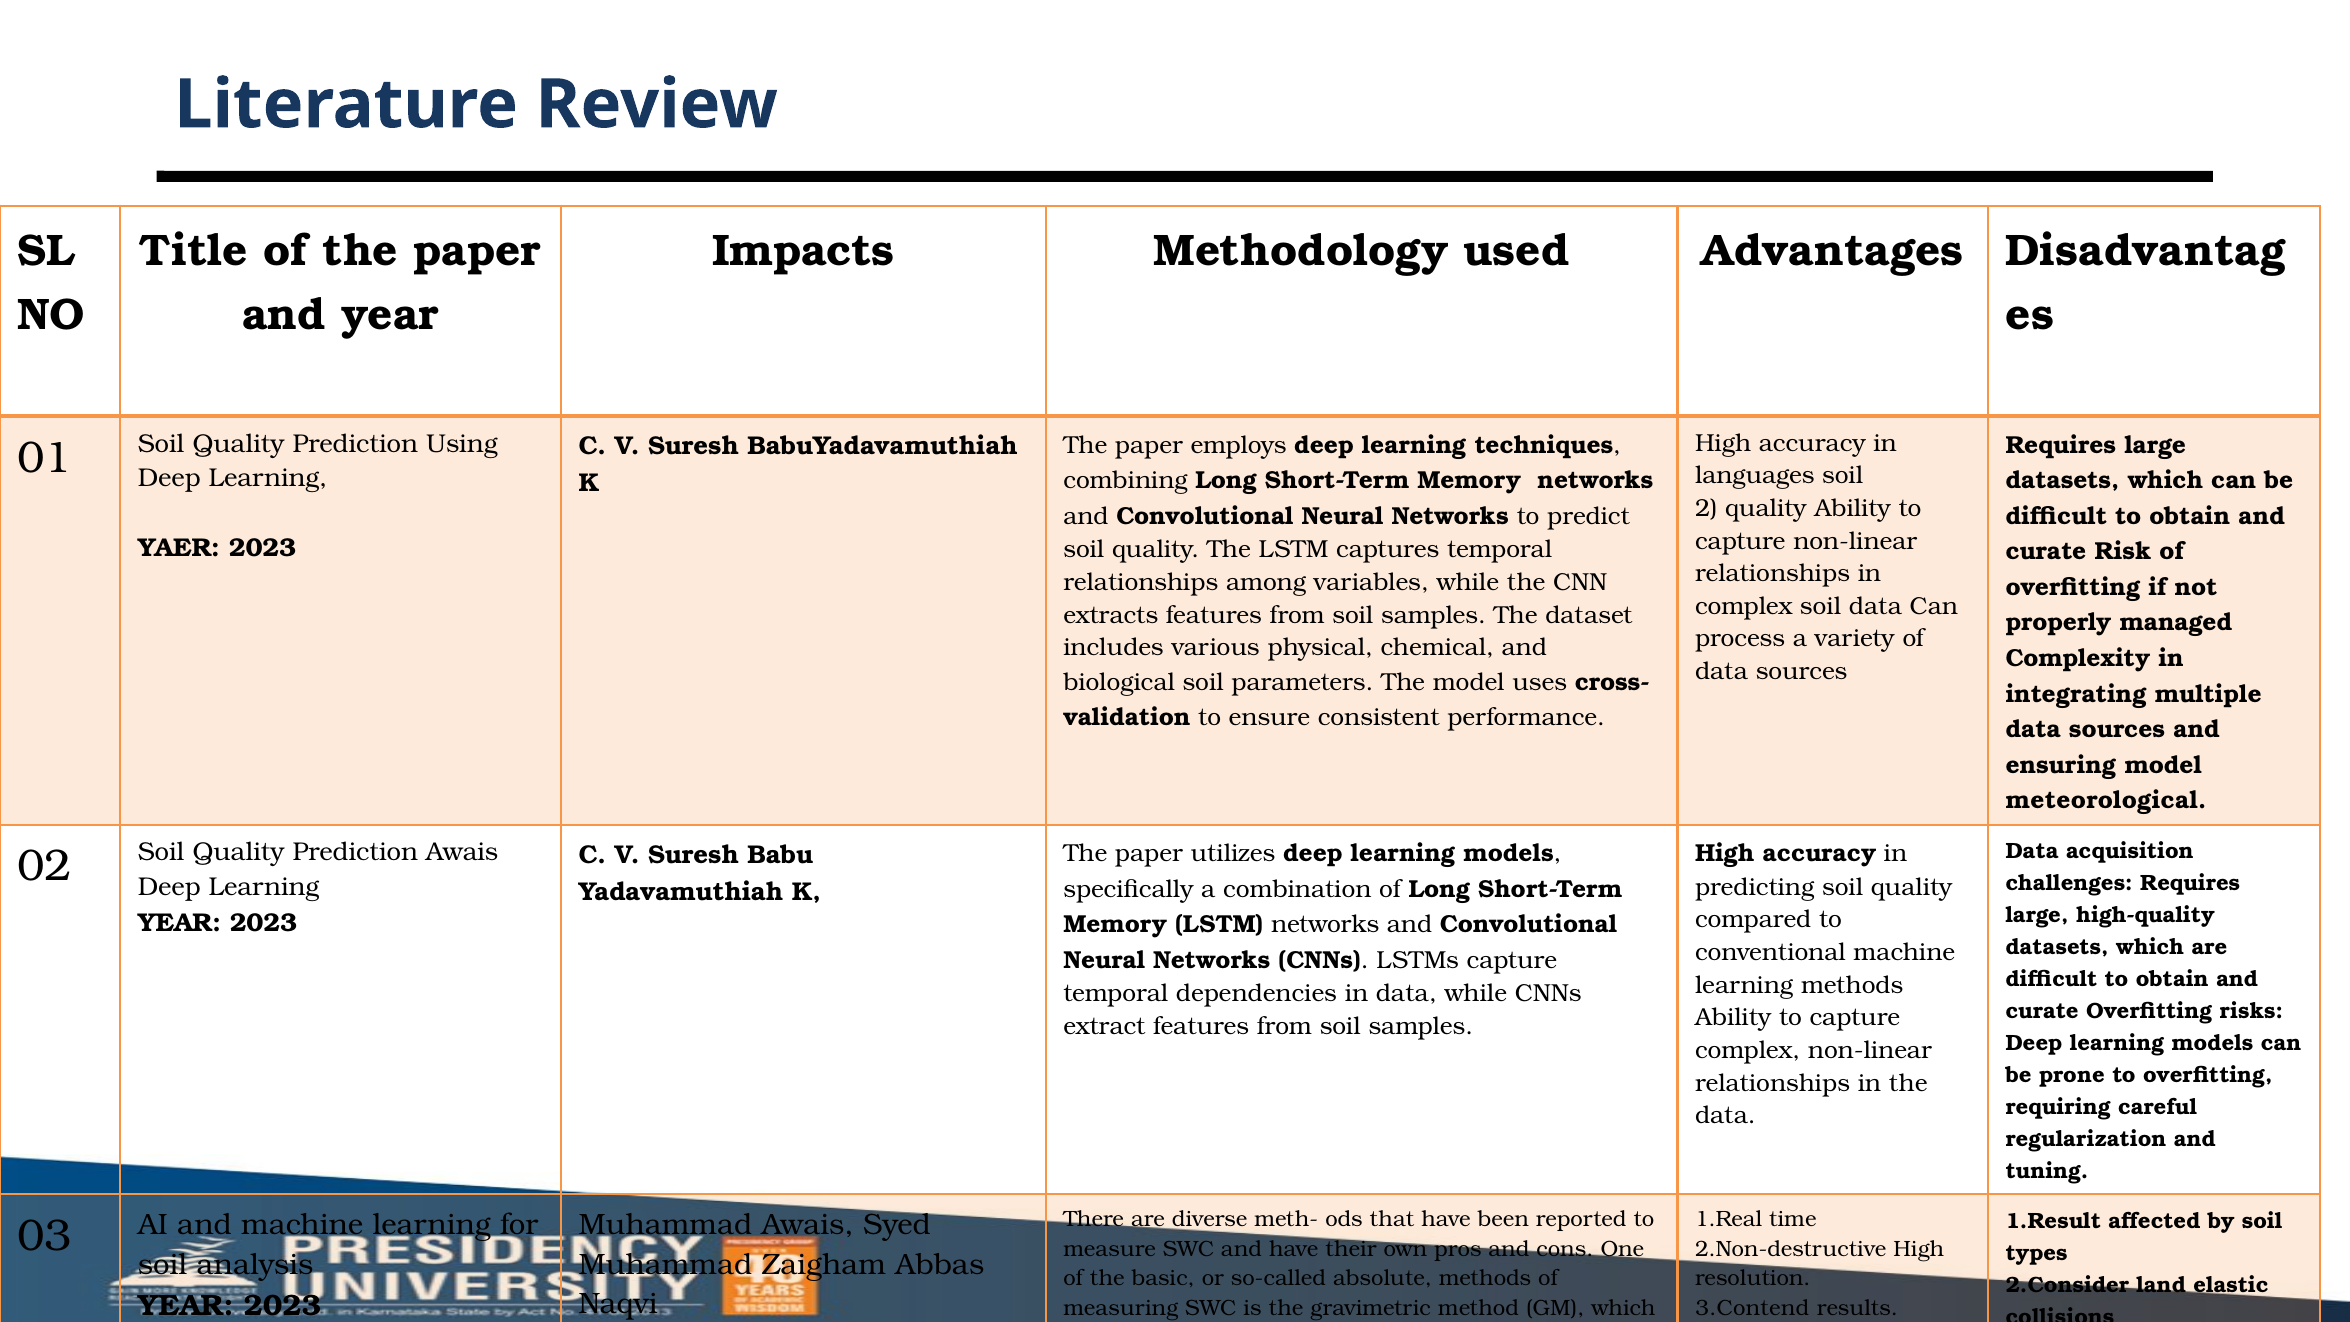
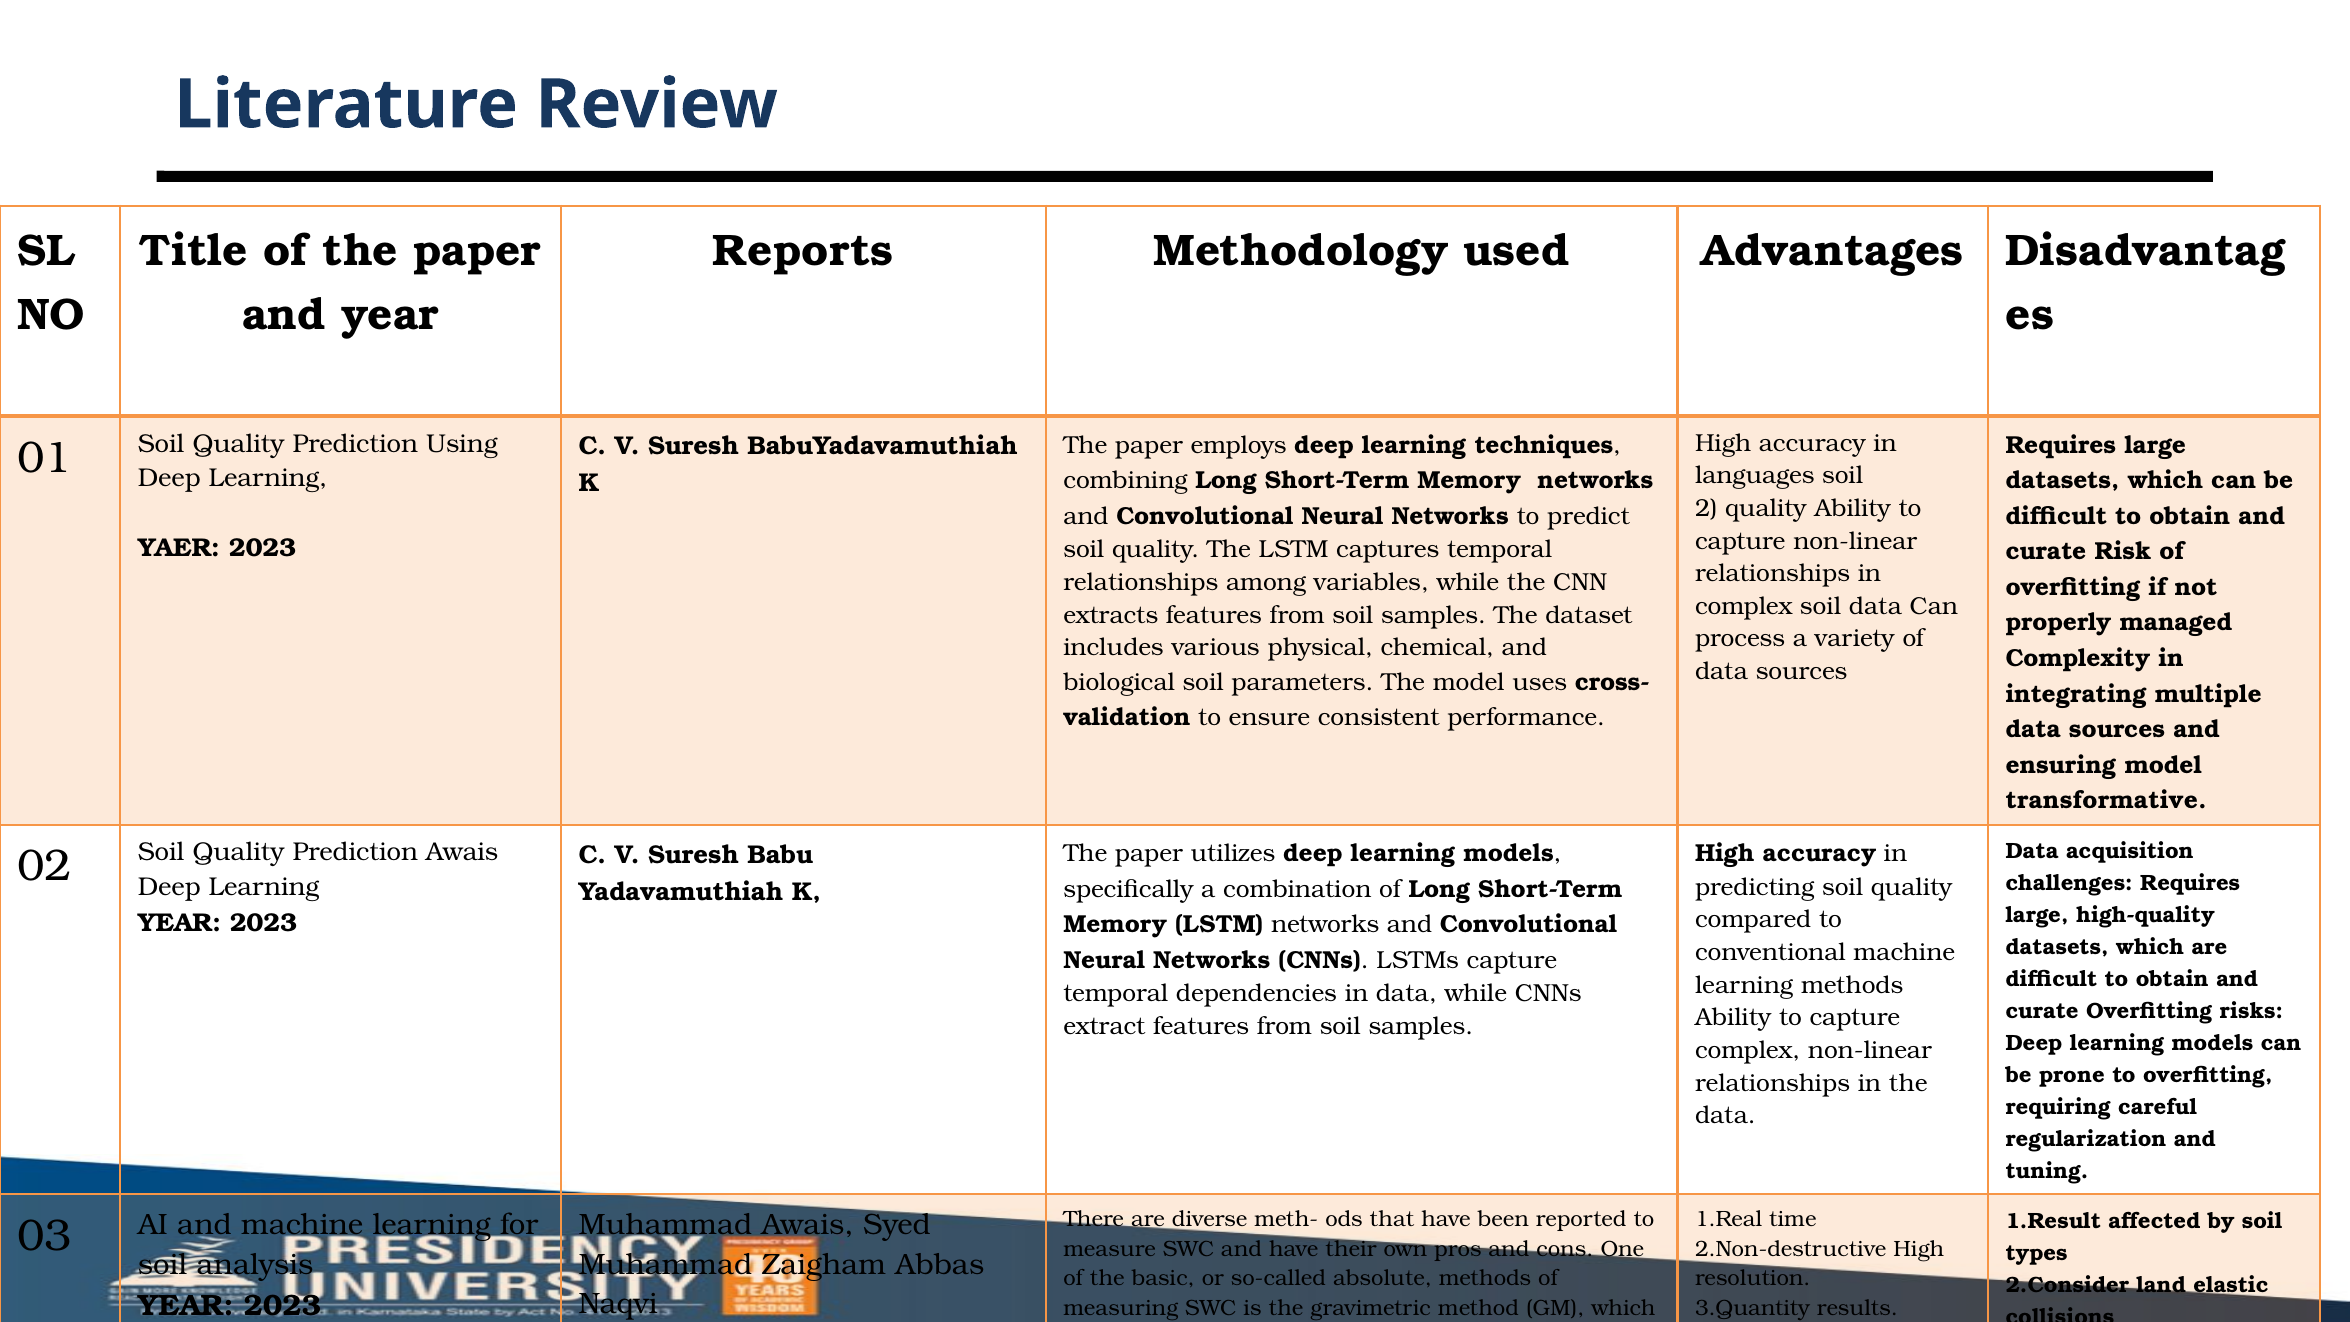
Impacts: Impacts -> Reports
meteorological: meteorological -> transformative
3.Contend: 3.Contend -> 3.Quantity
